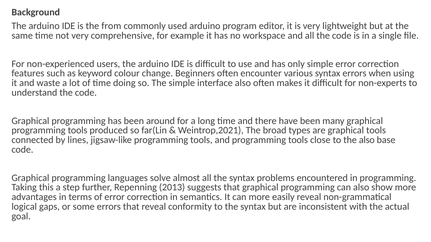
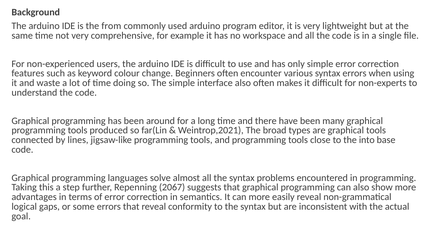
the also: also -> into
2013: 2013 -> 2067
